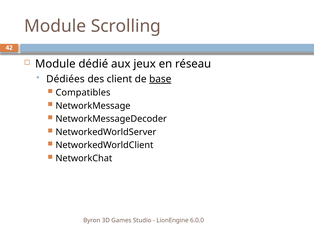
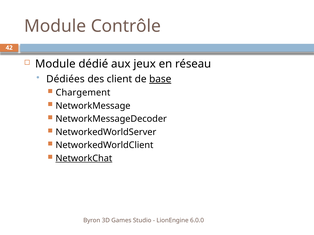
Scrolling: Scrolling -> Contrôle
Compatibles: Compatibles -> Chargement
NetworkChat underline: none -> present
